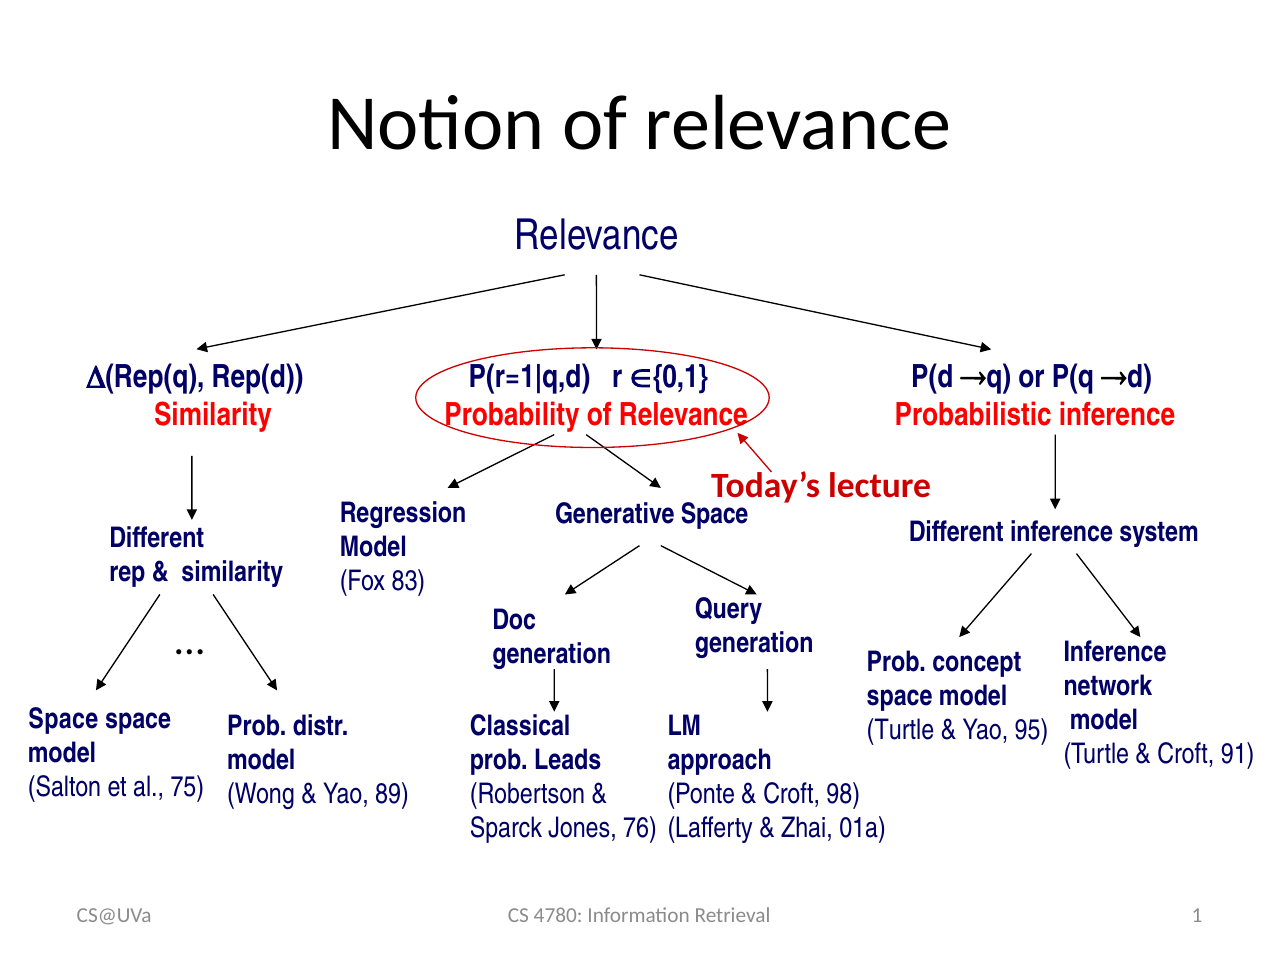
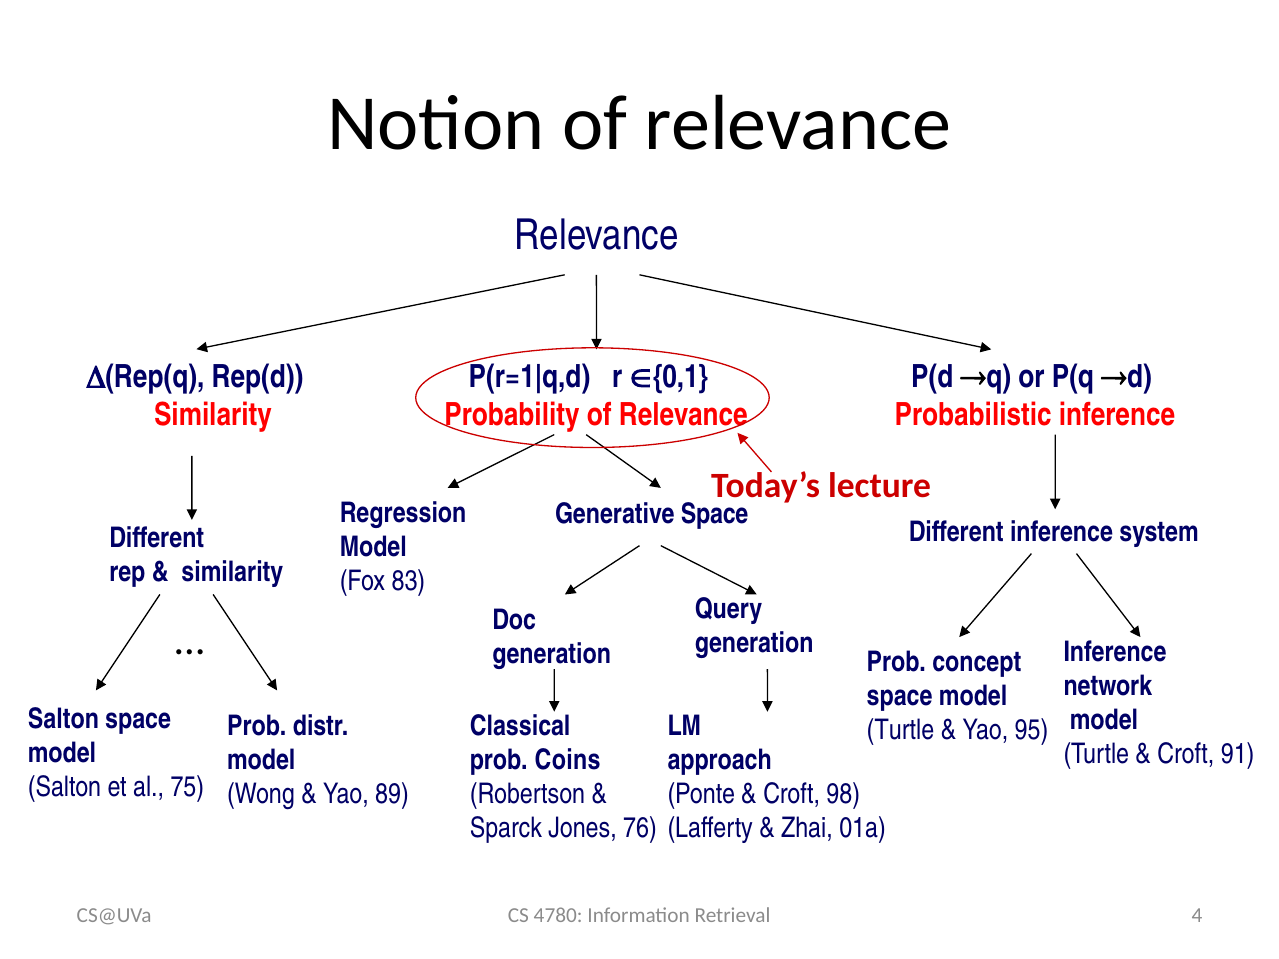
Space at (63, 719): Space -> Salton
Leads: Leads -> Coins
1: 1 -> 4
